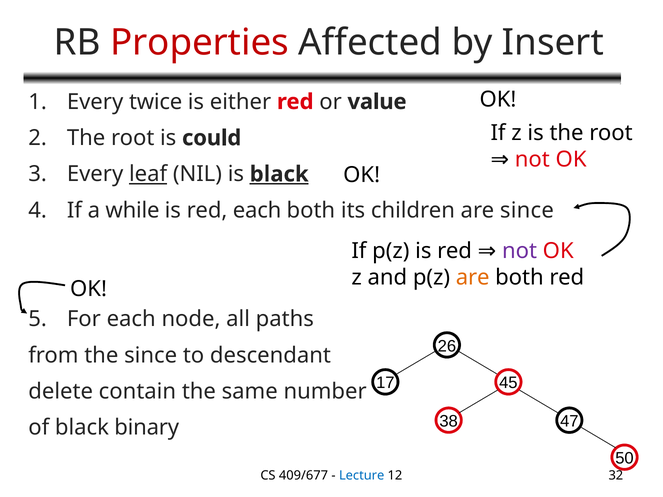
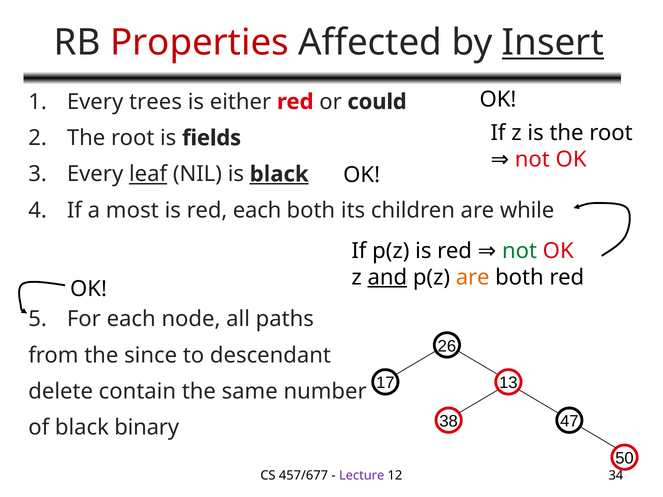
Insert underline: none -> present
twice: twice -> trees
value: value -> could
could: could -> fields
while: while -> most
are since: since -> while
not at (520, 251) colour: purple -> green
and underline: none -> present
45: 45 -> 13
409/677: 409/677 -> 457/677
Lecture colour: blue -> purple
32: 32 -> 34
